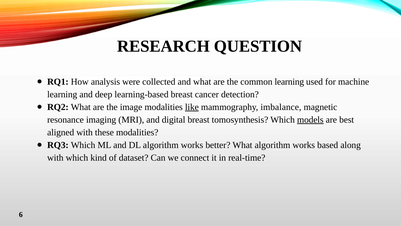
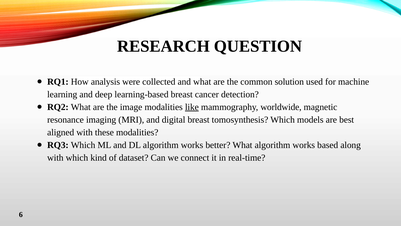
common learning: learning -> solution
imbalance: imbalance -> worldwide
models underline: present -> none
